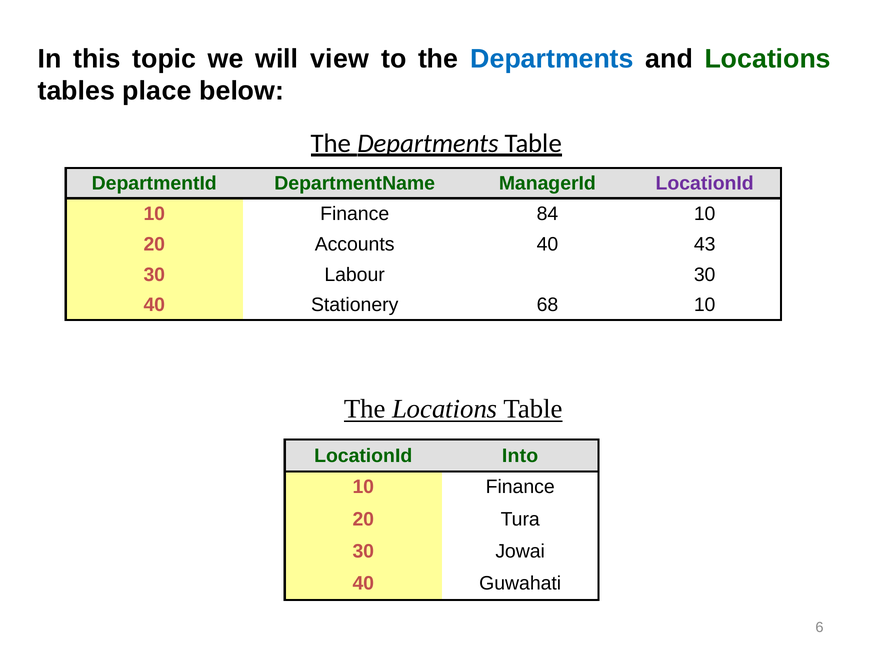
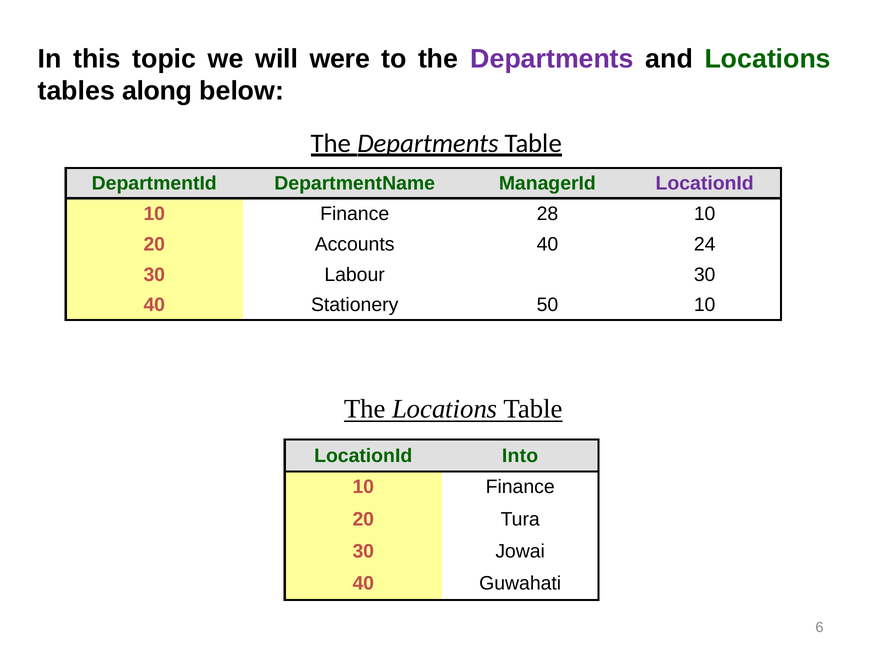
view: view -> were
Departments at (552, 59) colour: blue -> purple
place: place -> along
84: 84 -> 28
43: 43 -> 24
68: 68 -> 50
